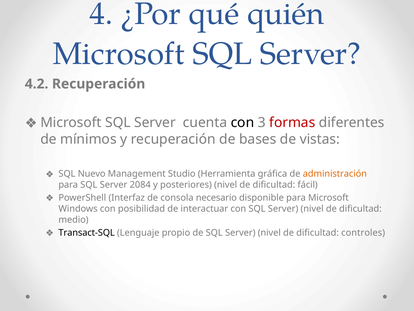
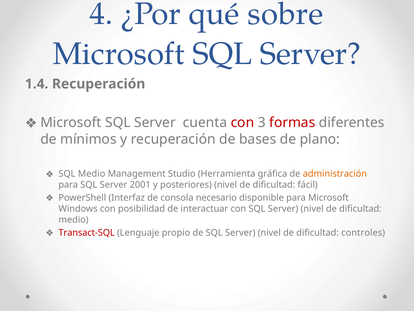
quién: quién -> sobre
4.2: 4.2 -> 1.4
con at (242, 122) colour: black -> red
vistas: vistas -> plano
SQL Nuevo: Nuevo -> Medio
2084: 2084 -> 2001
Transact-SQL colour: black -> red
